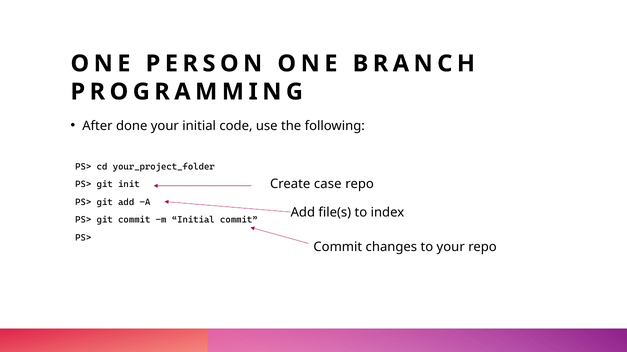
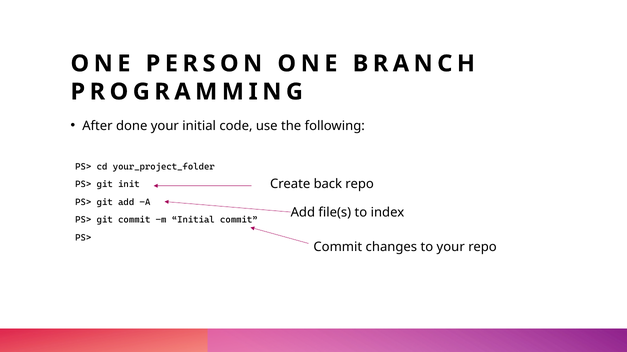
case: case -> back
